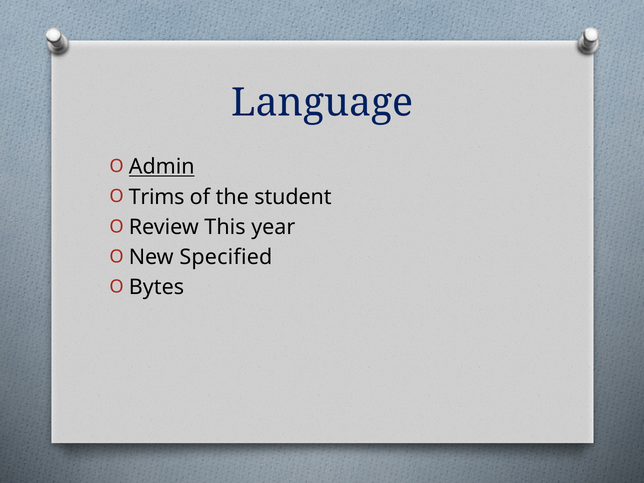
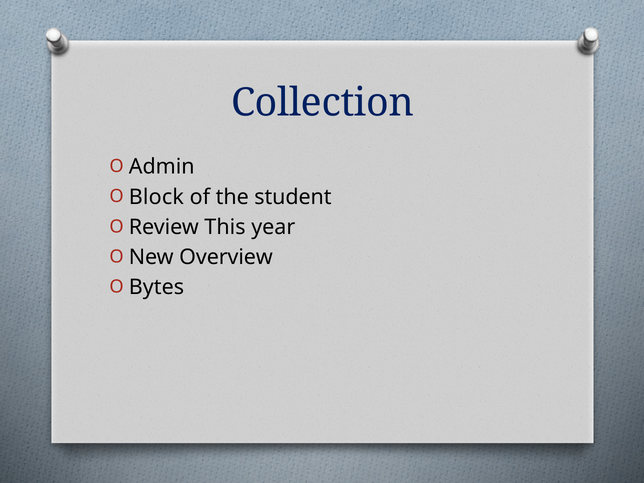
Language: Language -> Collection
Admin underline: present -> none
Trims: Trims -> Block
Specified: Specified -> Overview
